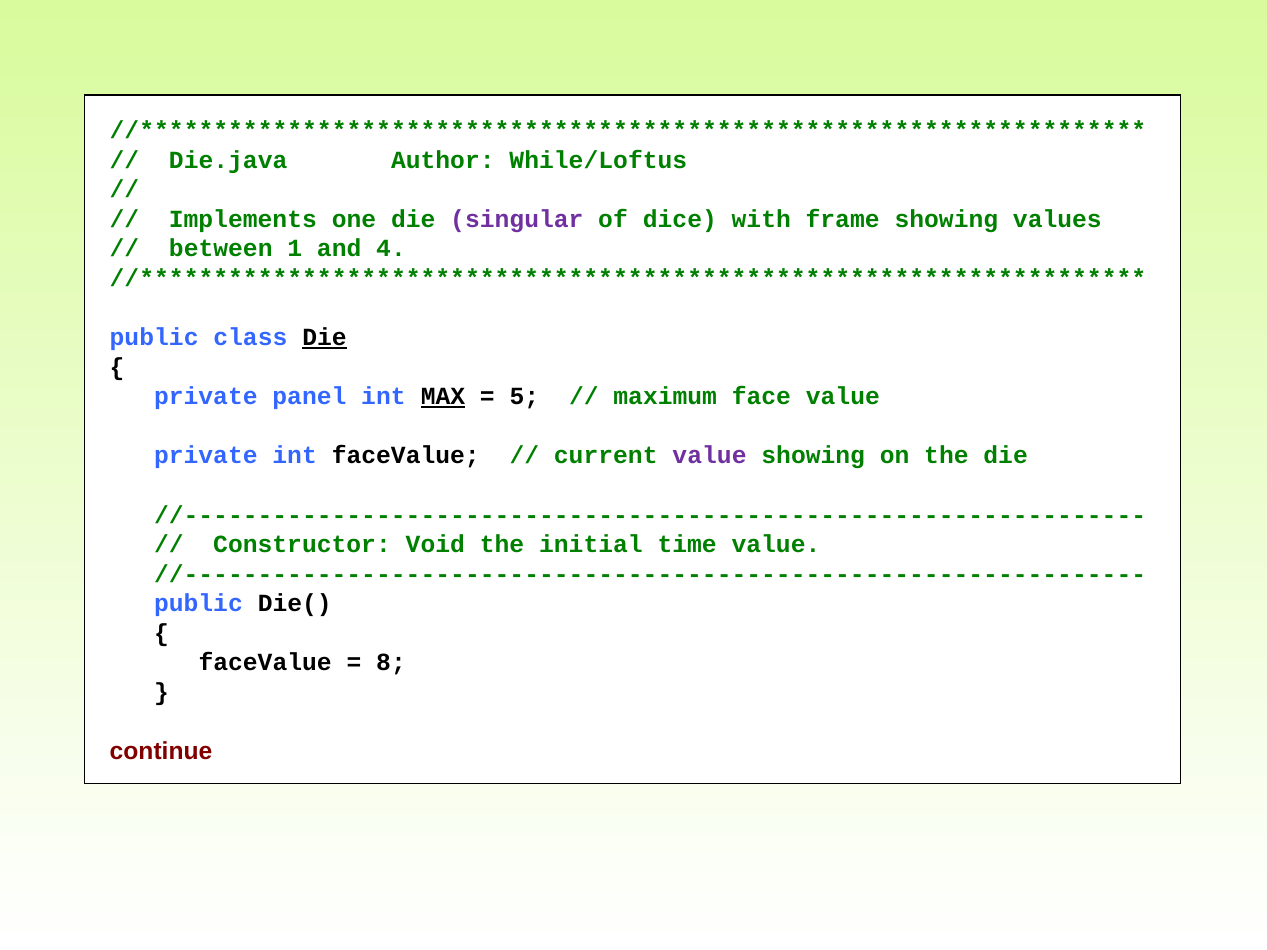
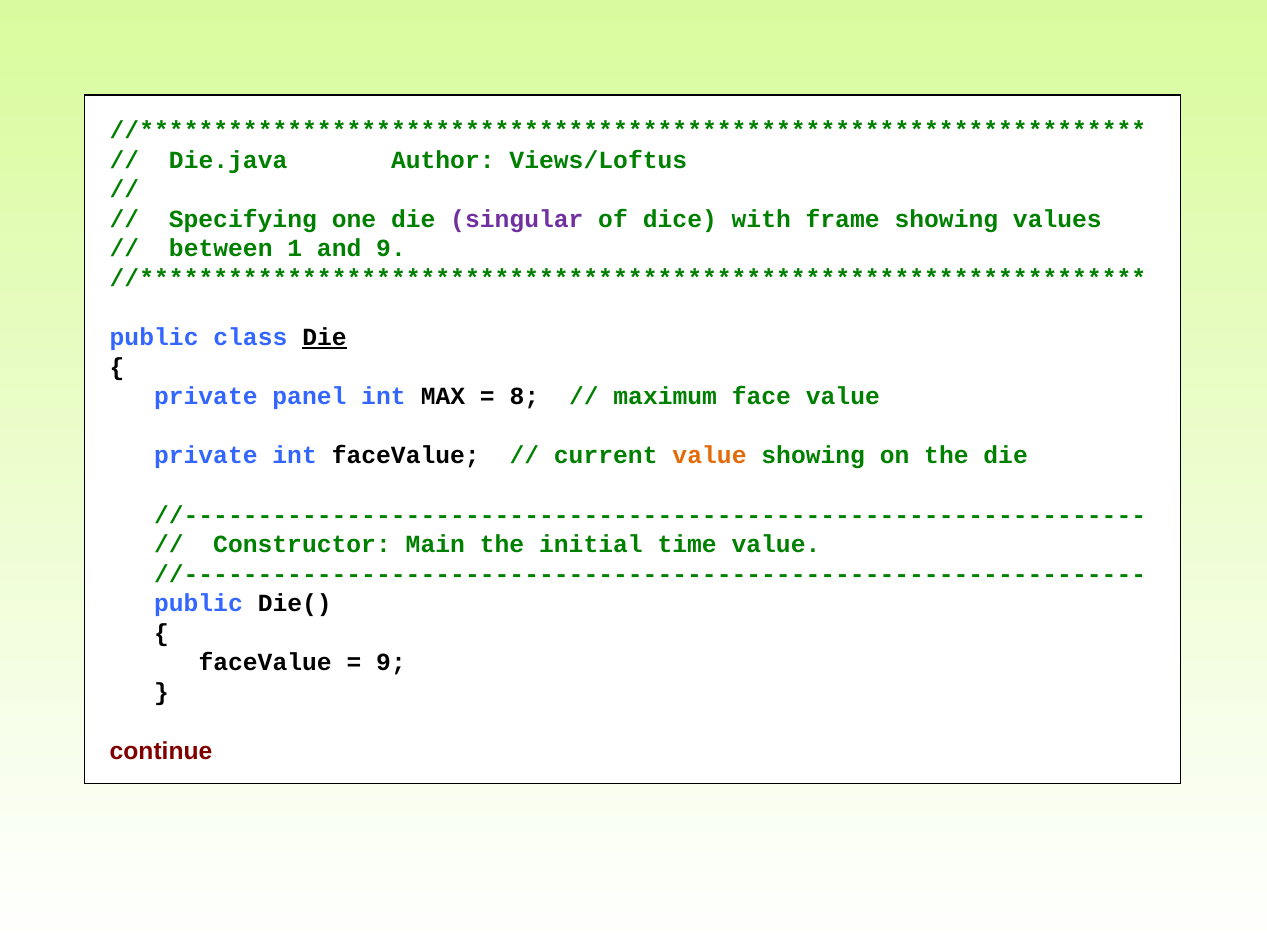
While/Loftus: While/Loftus -> Views/Loftus
Implements: Implements -> Specifying
and 4: 4 -> 9
MAX underline: present -> none
5: 5 -> 8
value at (710, 456) colour: purple -> orange
Void: Void -> Main
8 at (391, 663): 8 -> 9
